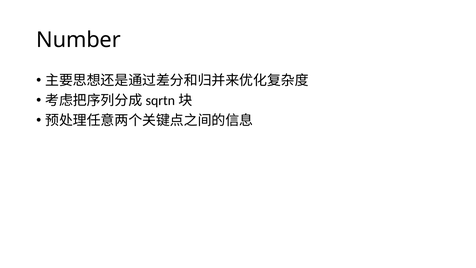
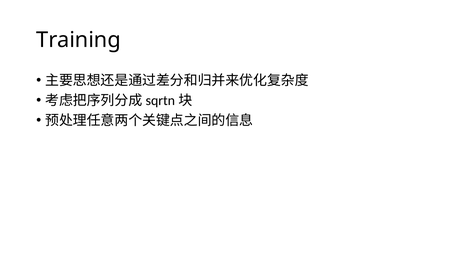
Number: Number -> Training
